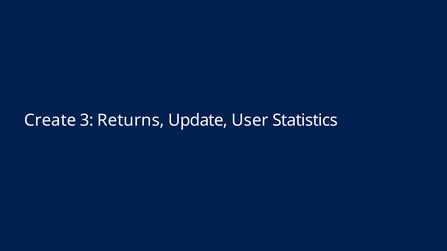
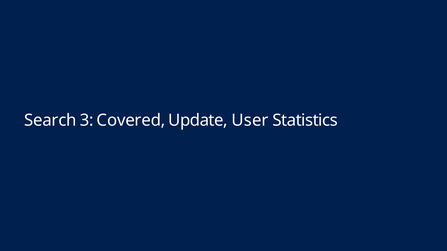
Create: Create -> Search
Returns: Returns -> Covered
